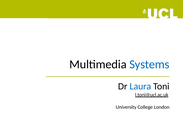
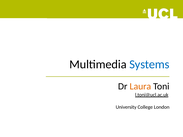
Laura colour: blue -> orange
